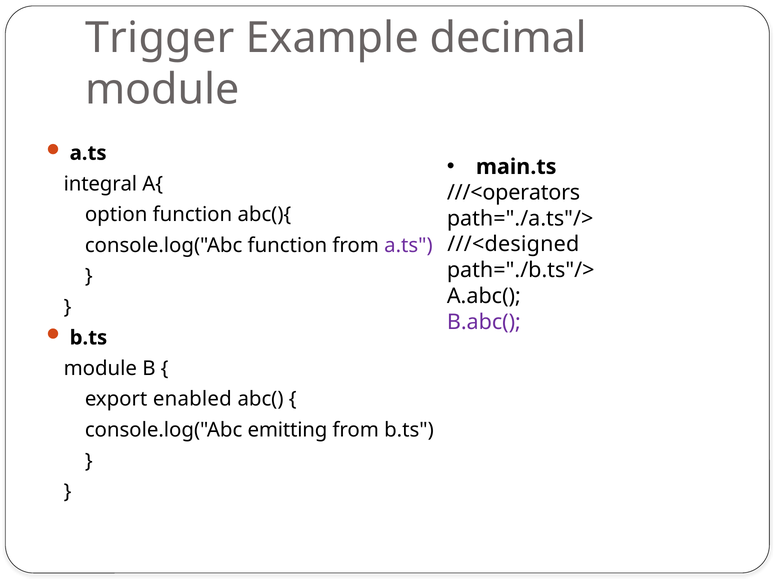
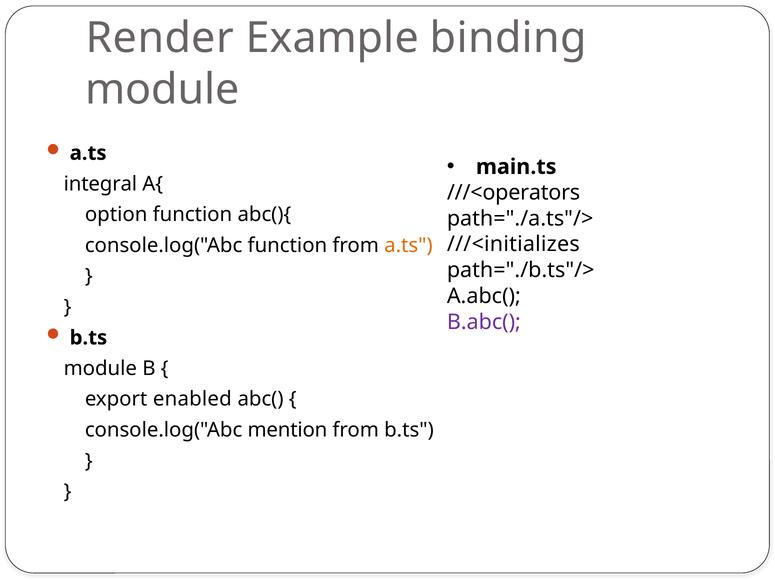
Trigger: Trigger -> Render
decimal: decimal -> binding
///<designed: ///<designed -> ///<initializes
a.ts at (408, 245) colour: purple -> orange
emitting: emitting -> mention
